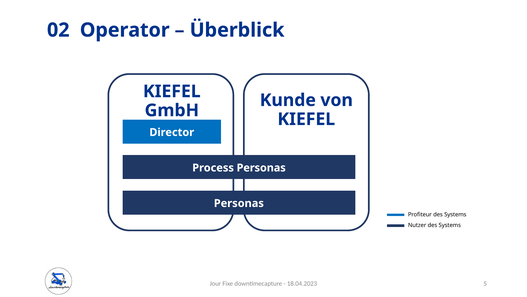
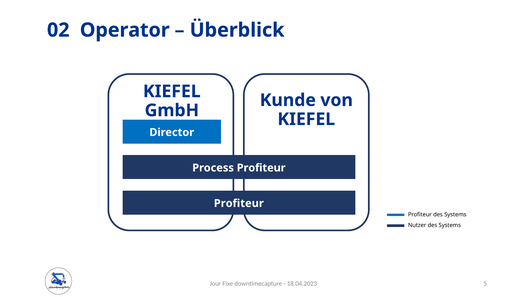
Process Personas: Personas -> Profiteur
Personas at (239, 203): Personas -> Profiteur
